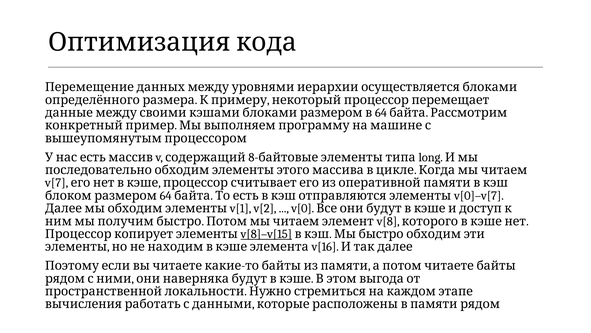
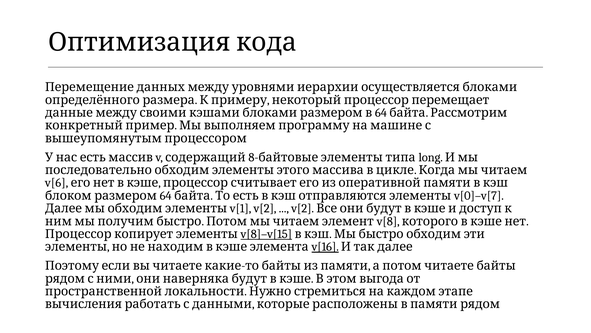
v[7: v[7 -> v[6
v[0 at (303, 208): v[0 -> v[2
v[16 underline: none -> present
